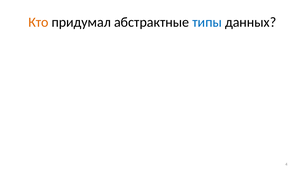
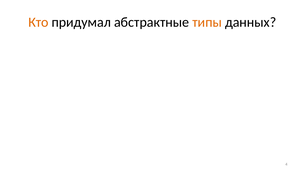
типы colour: blue -> orange
